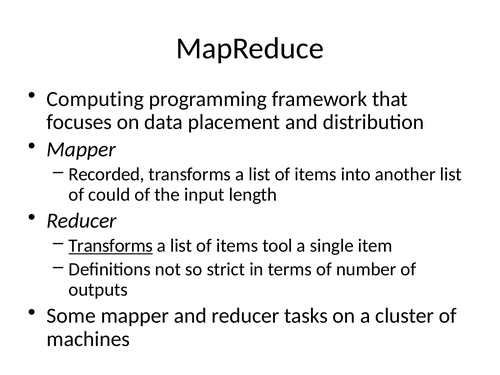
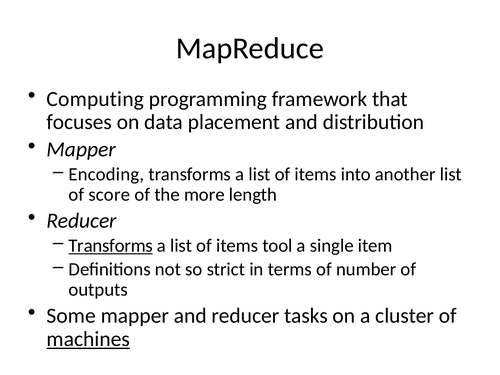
Recorded: Recorded -> Encoding
could: could -> score
input: input -> more
machines underline: none -> present
